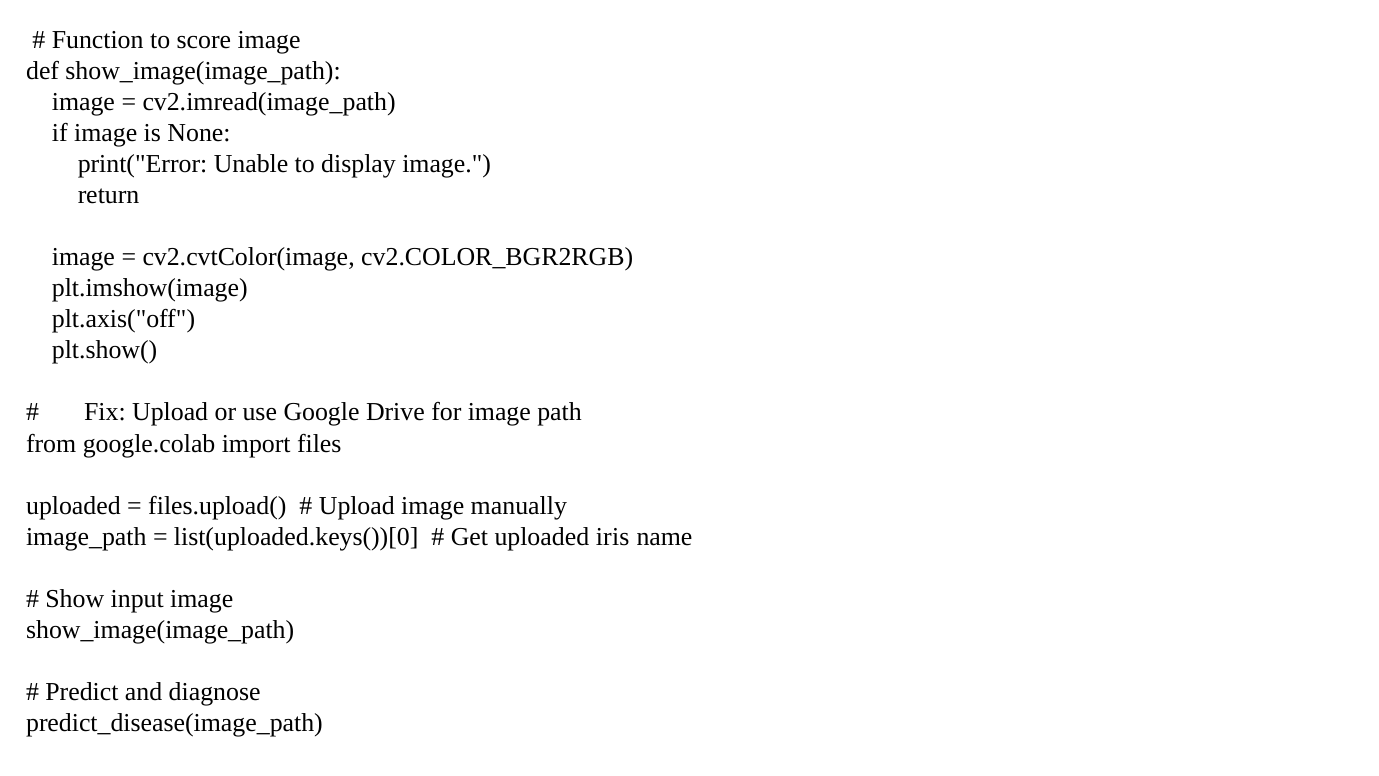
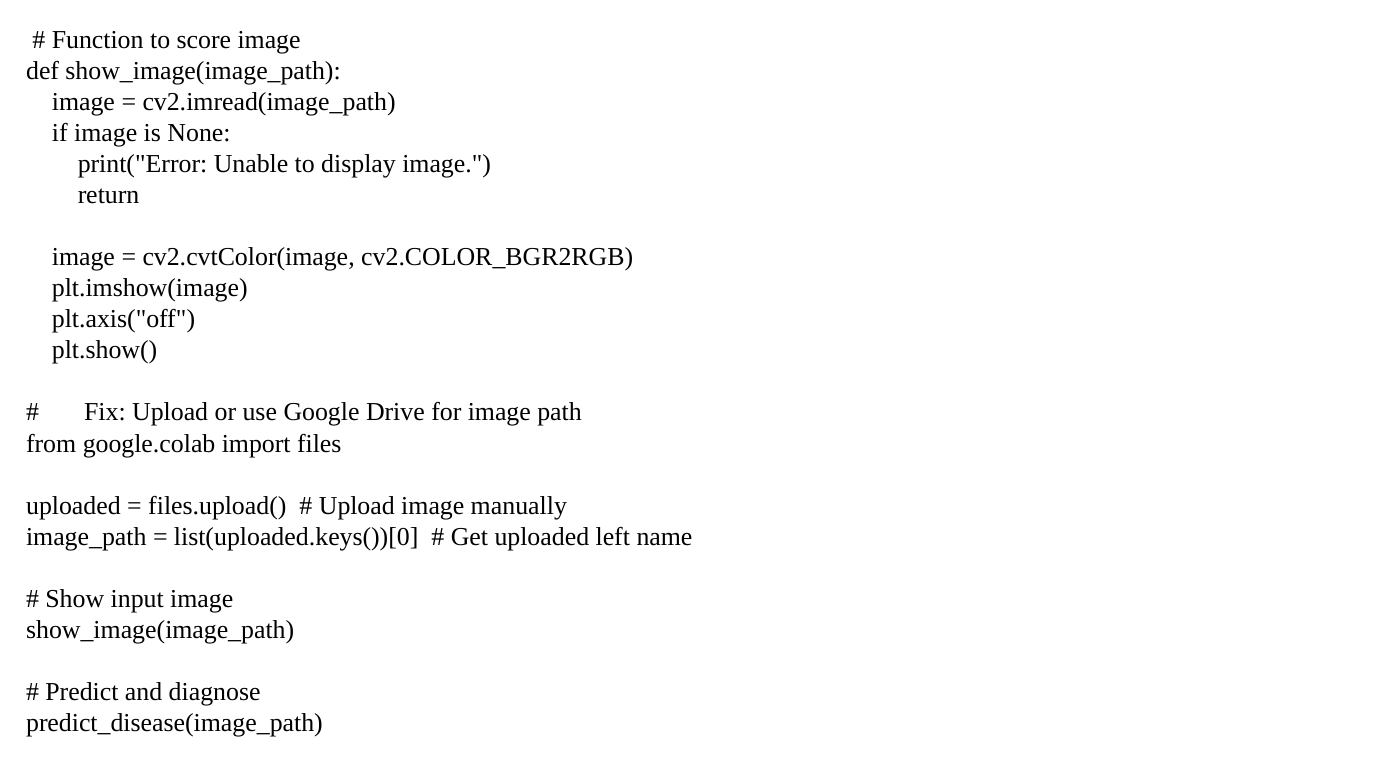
iris: iris -> left
